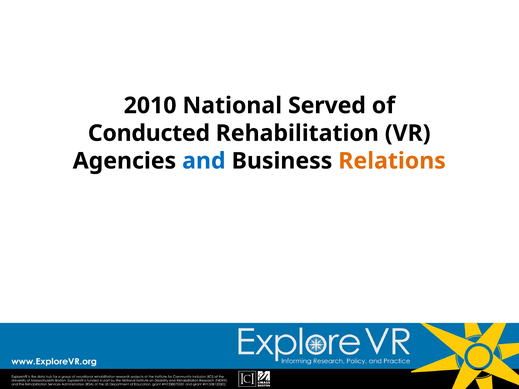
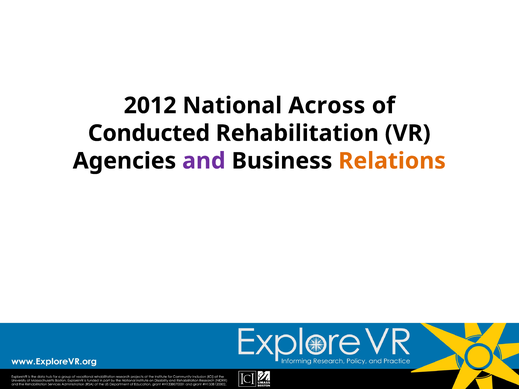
2010: 2010 -> 2012
Served: Served -> Across
and colour: blue -> purple
